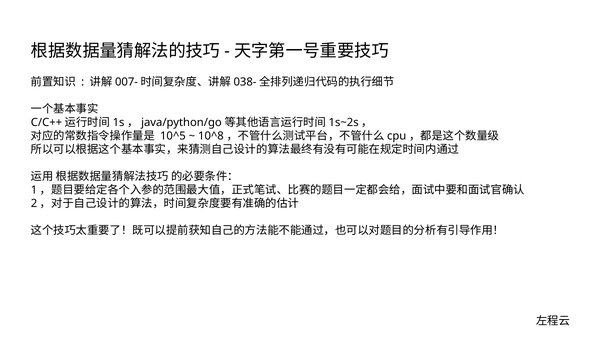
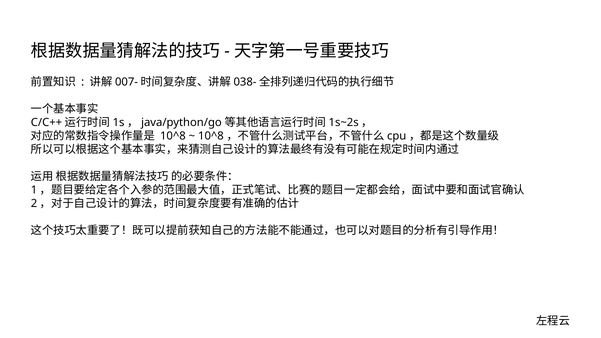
10^5 at (173, 136): 10^5 -> 10^8
